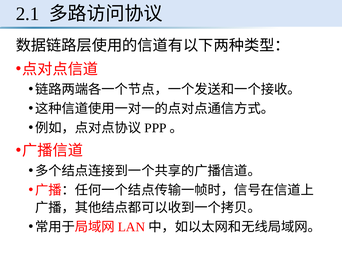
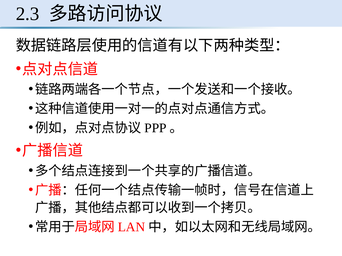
2.1: 2.1 -> 2.3
